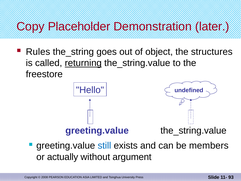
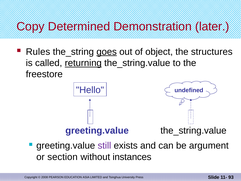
Placeholder: Placeholder -> Determined
goes underline: none -> present
still colour: blue -> purple
members: members -> argument
actually: actually -> section
argument: argument -> instances
